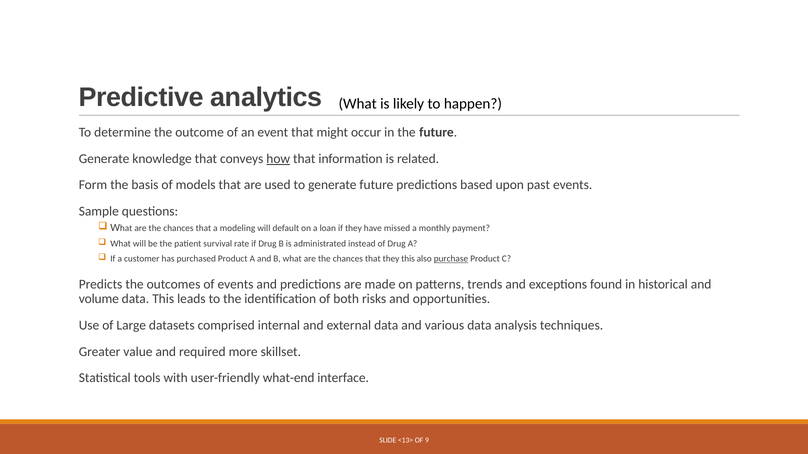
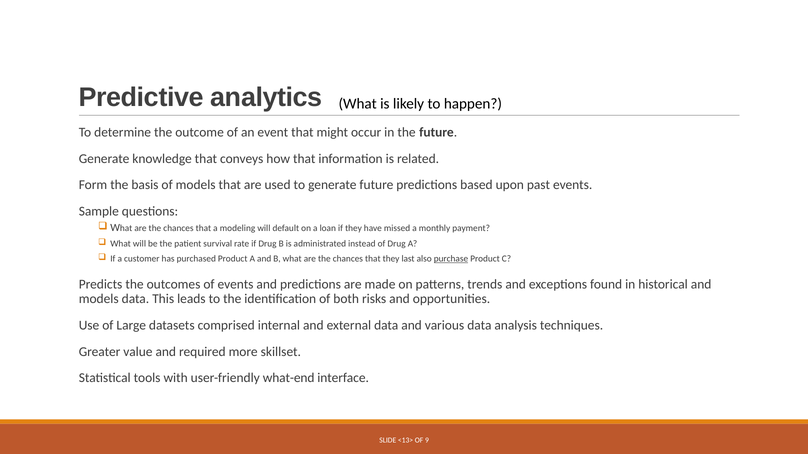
how underline: present -> none
they this: this -> last
volume at (99, 299): volume -> models
